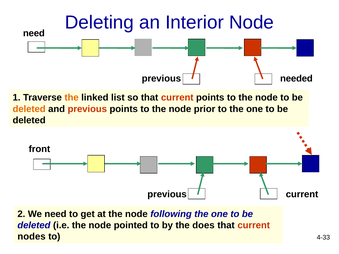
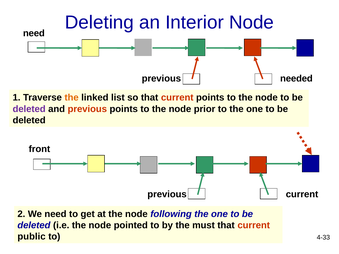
deleted at (29, 109) colour: orange -> purple
does: does -> must
nodes: nodes -> public
